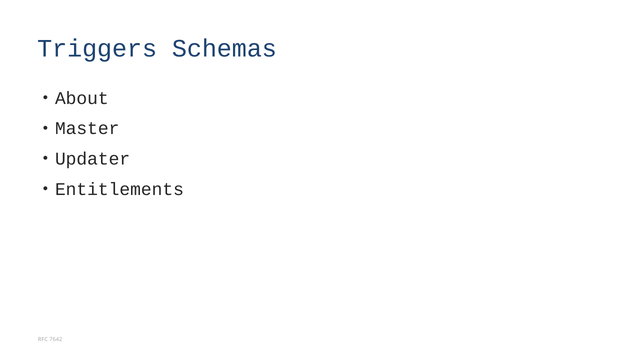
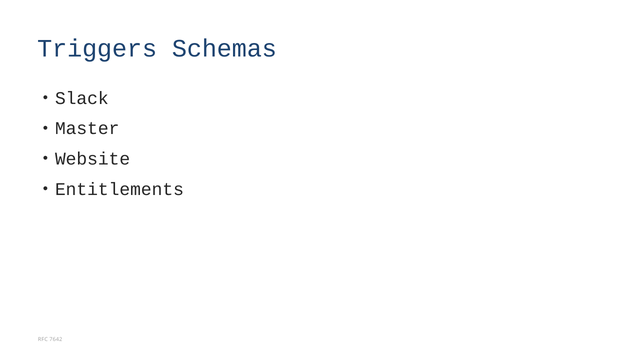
About: About -> Slack
Updater: Updater -> Website
